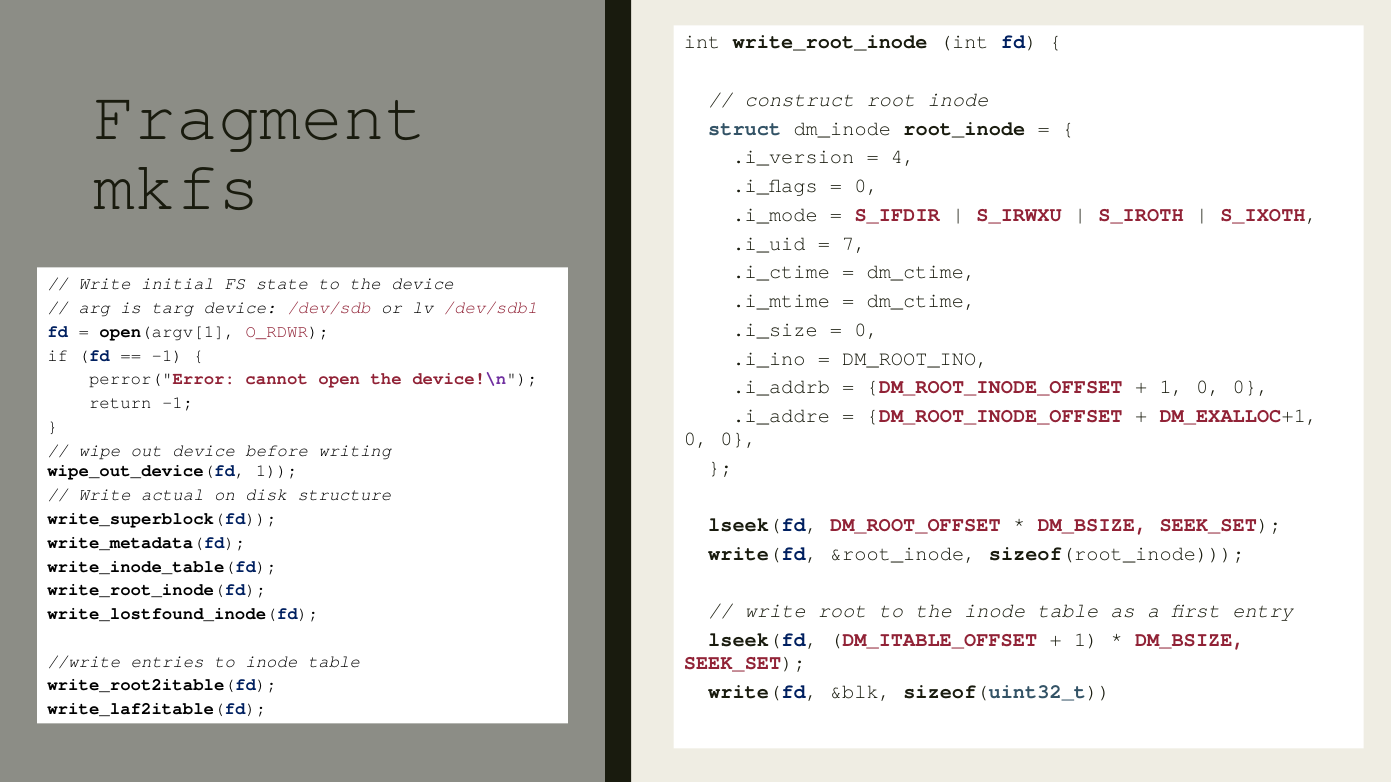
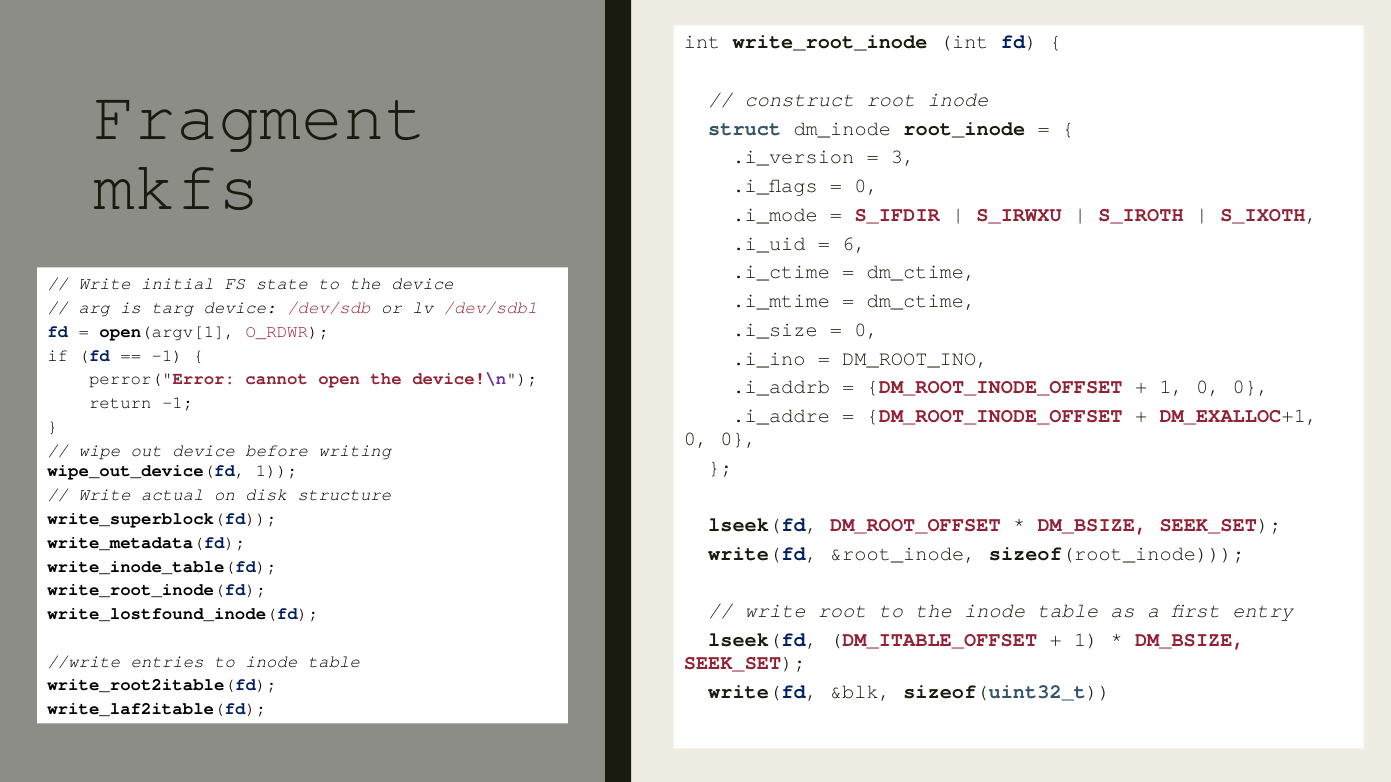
4: 4 -> 3
7: 7 -> 6
